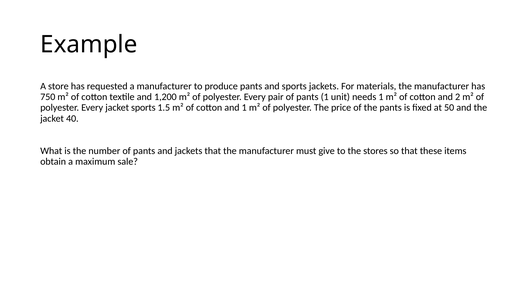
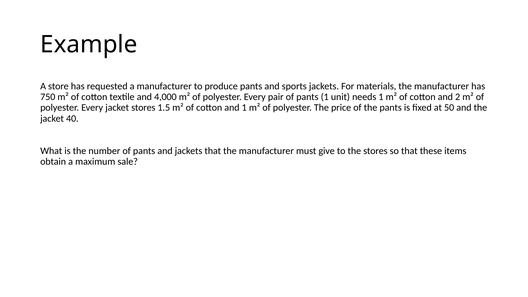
1,200: 1,200 -> 4,000
jacket sports: sports -> stores
